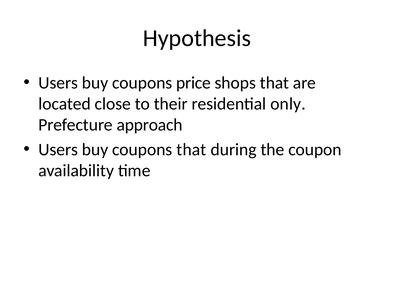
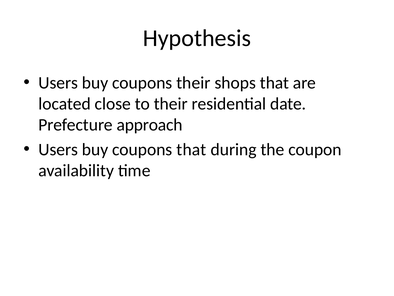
coupons price: price -> their
only: only -> date
